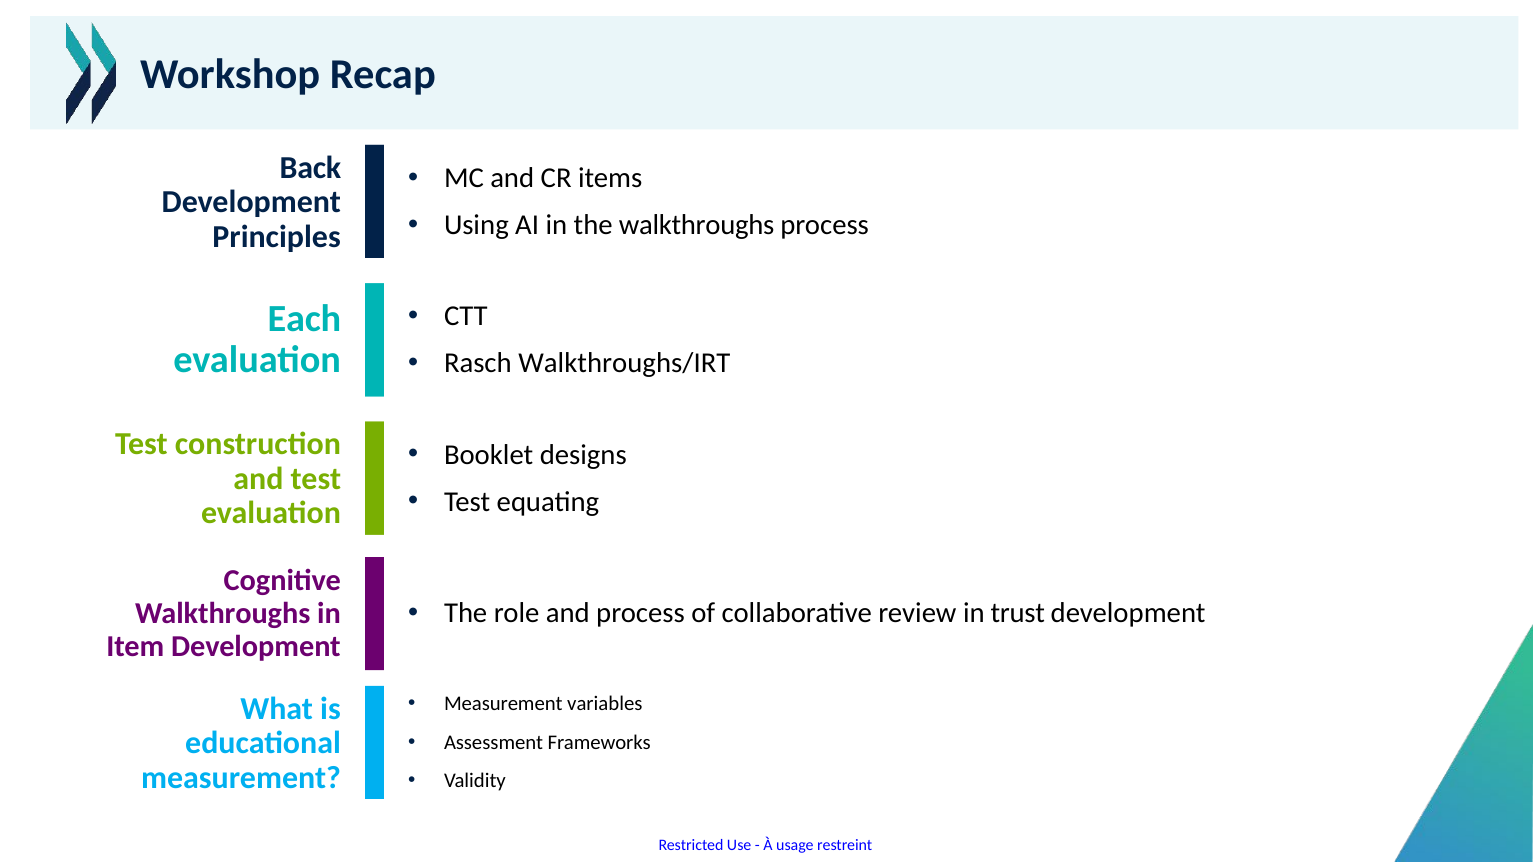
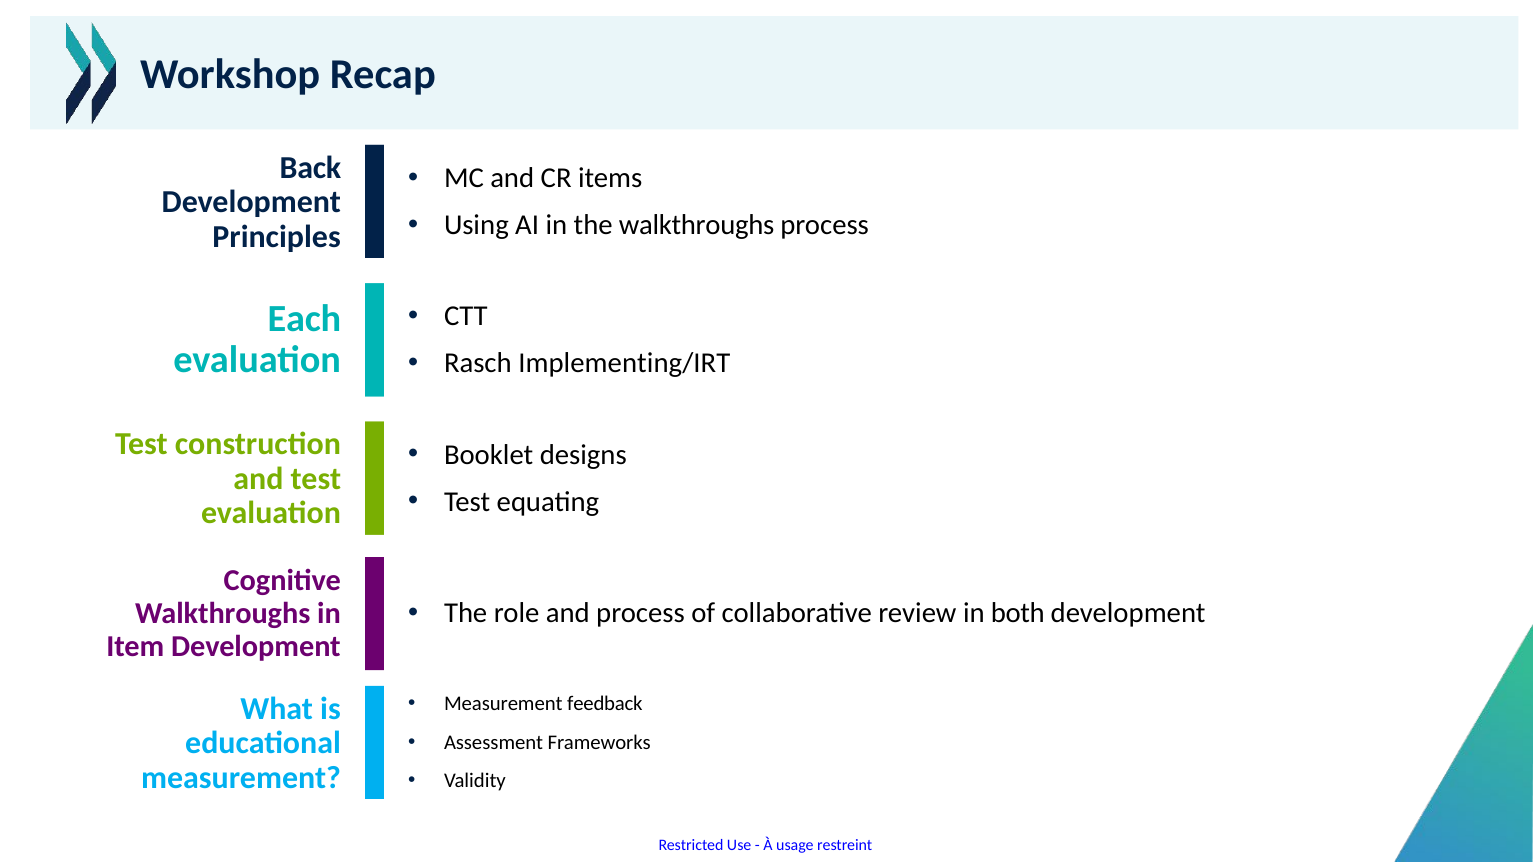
Walkthroughs/IRT: Walkthroughs/IRT -> Implementing/IRT
trust: trust -> both
variables: variables -> feedback
